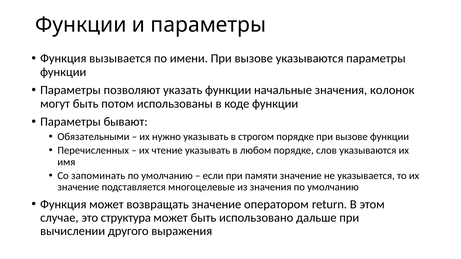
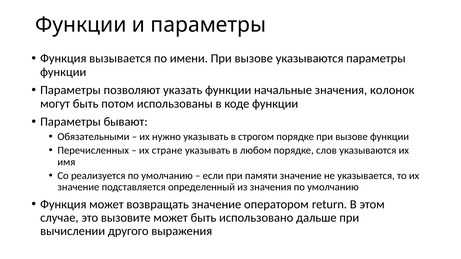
чтение: чтение -> стране
запоминать: запоминать -> реализуется
многоцелевые: многоцелевые -> определенный
структура: структура -> вызовите
